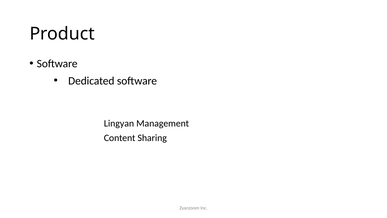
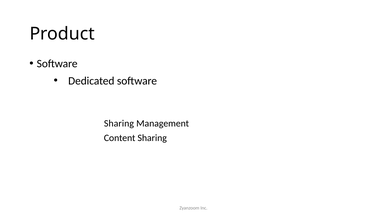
Lingyan at (119, 123): Lingyan -> Sharing
